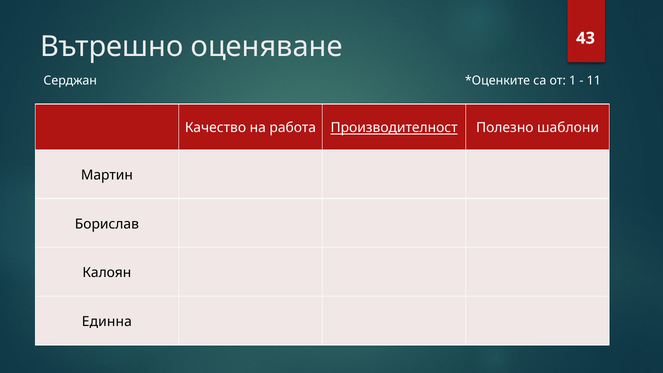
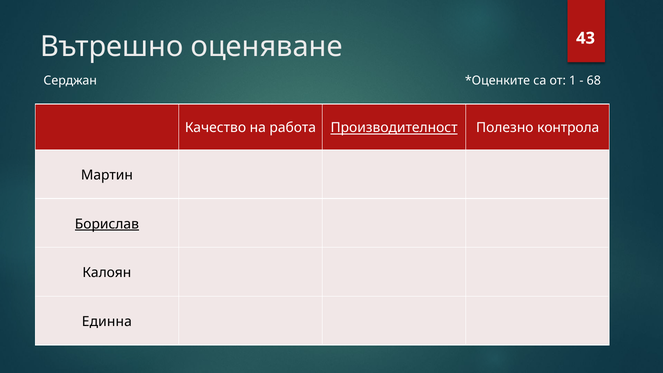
11: 11 -> 68
шаблони: шаблони -> контрола
Борислав underline: none -> present
